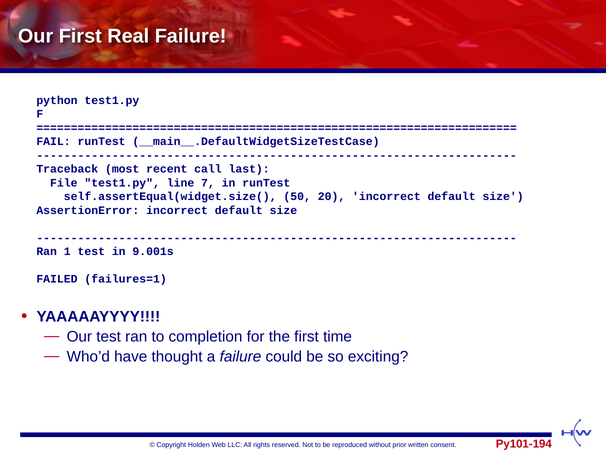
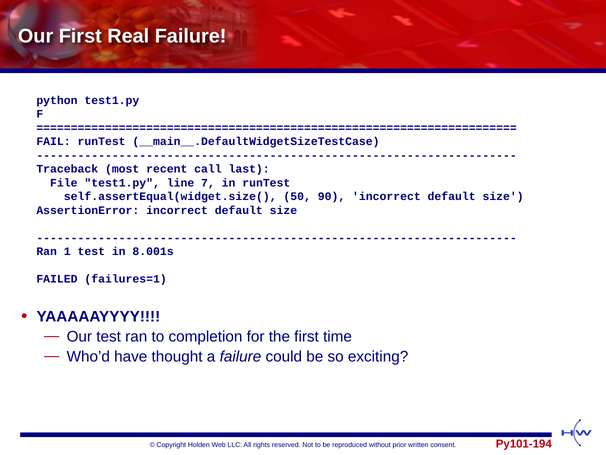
20: 20 -> 90
9.001s: 9.001s -> 8.001s
